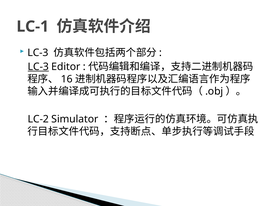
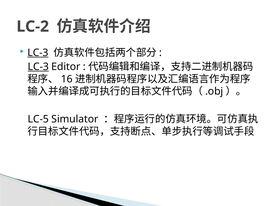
LC-1: LC-1 -> LC-2
LC-3 at (38, 53) underline: none -> present
LC-2: LC-2 -> LC-5
